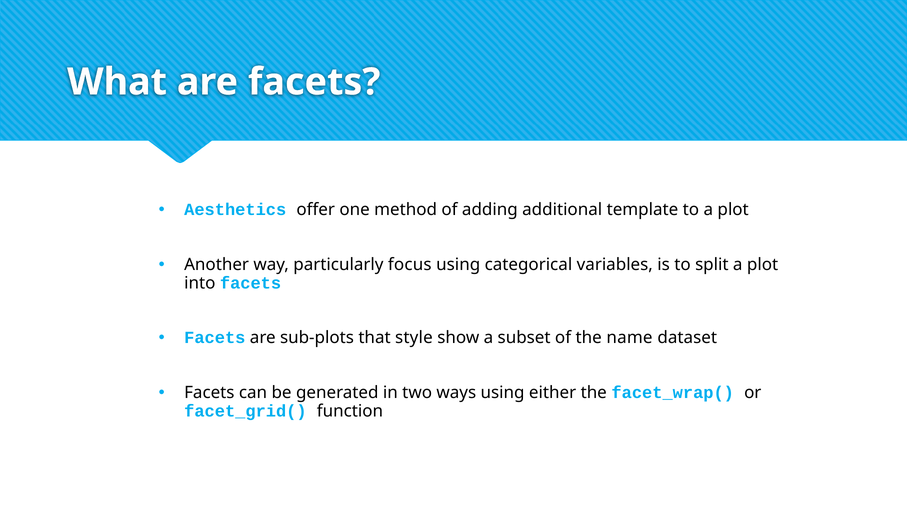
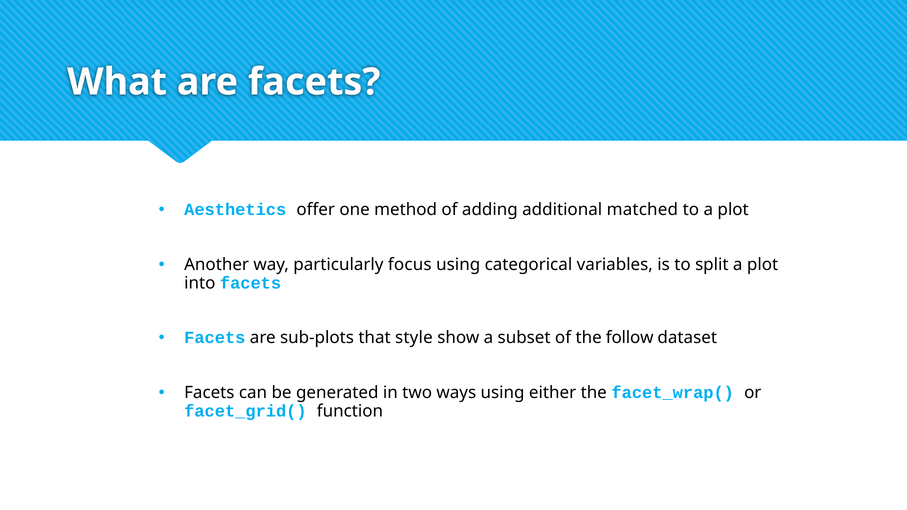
template: template -> matched
name: name -> follow
